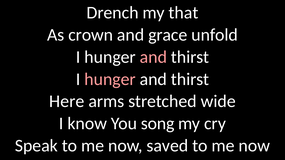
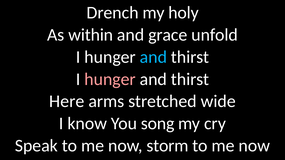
that: that -> holy
crown: crown -> within
and at (153, 57) colour: pink -> light blue
saved: saved -> storm
